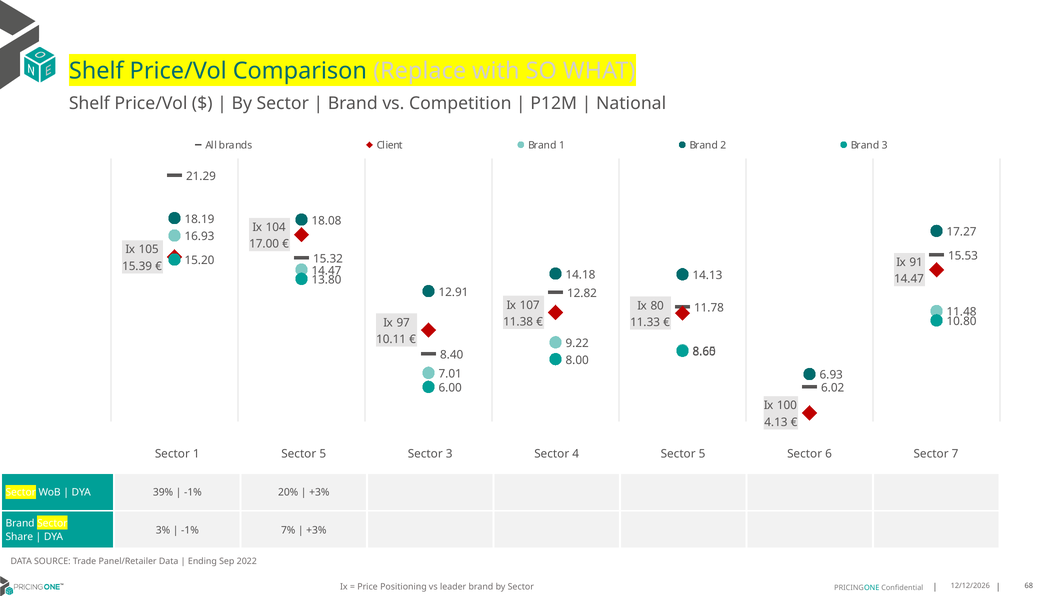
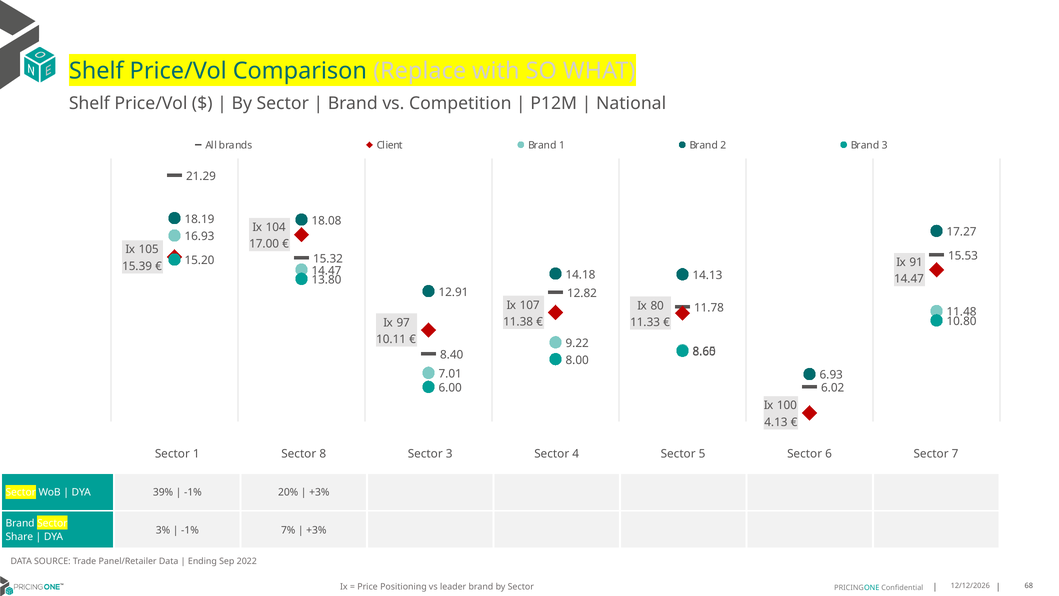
1 Sector 5: 5 -> 8
